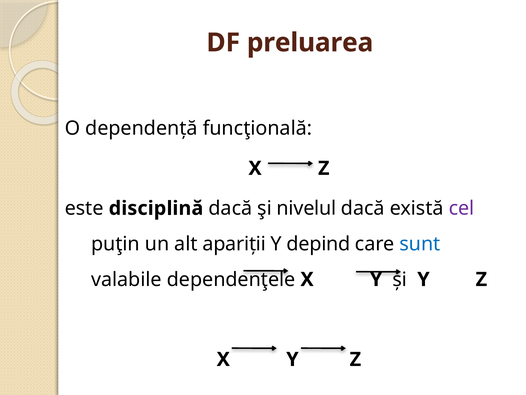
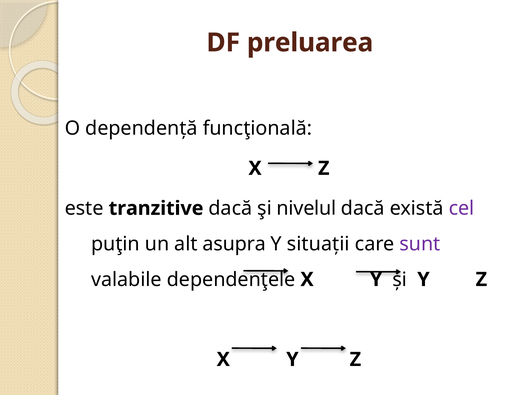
disciplină: disciplină -> tranzitive
apariţii: apariţii -> asupra
depind: depind -> situaţii
sunt colour: blue -> purple
